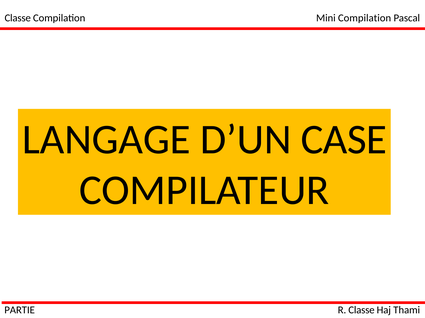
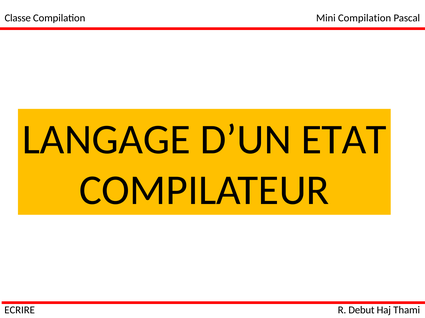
CASE: CASE -> ETAT
PARTIE: PARTIE -> ECRIRE
R Classe: Classe -> Debut
